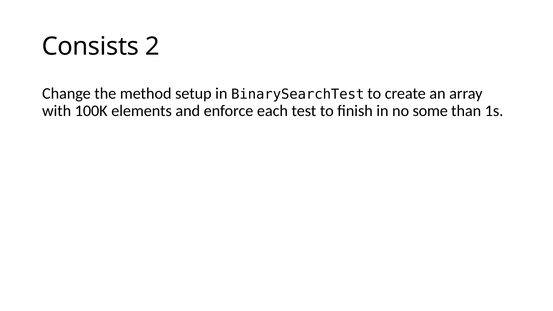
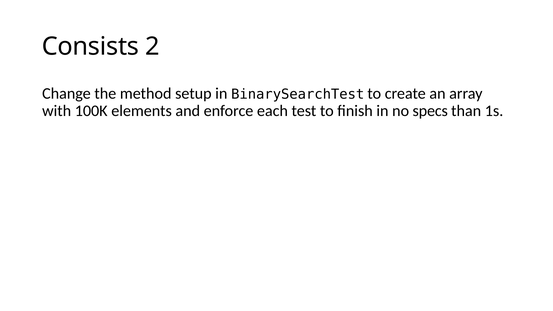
some: some -> specs
